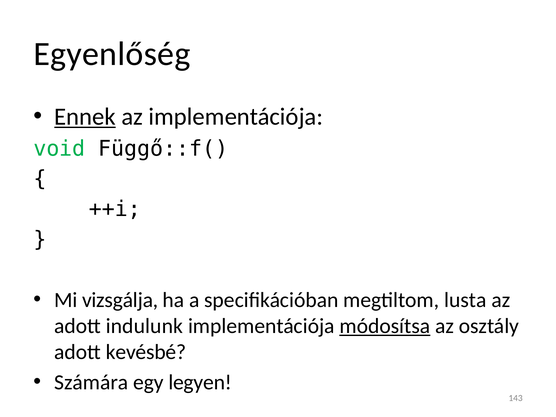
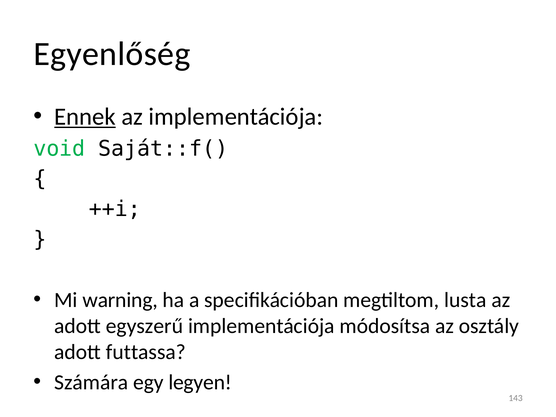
Függő::f(: Függő::f( -> Saját::f(
vizsgálja: vizsgálja -> warning
indulunk: indulunk -> egyszerű
módosítsa underline: present -> none
kevésbé: kevésbé -> futtassa
